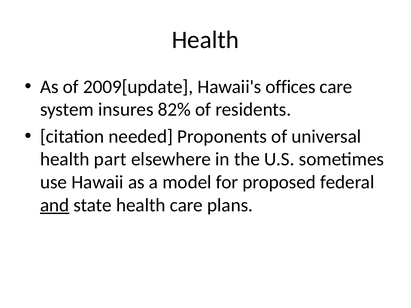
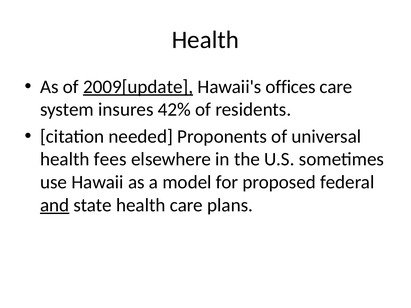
2009[update underline: none -> present
82%: 82% -> 42%
part: part -> fees
